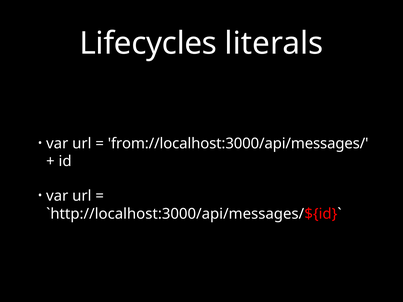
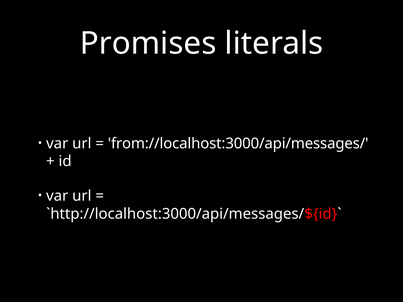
Lifecycles: Lifecycles -> Promises
